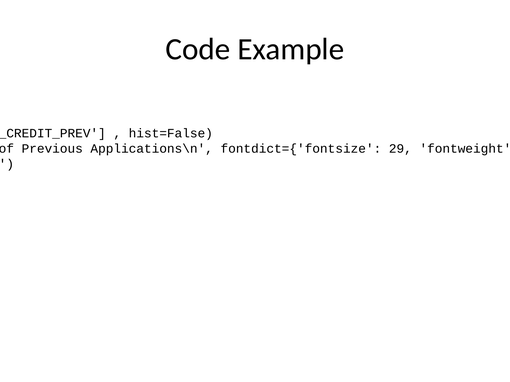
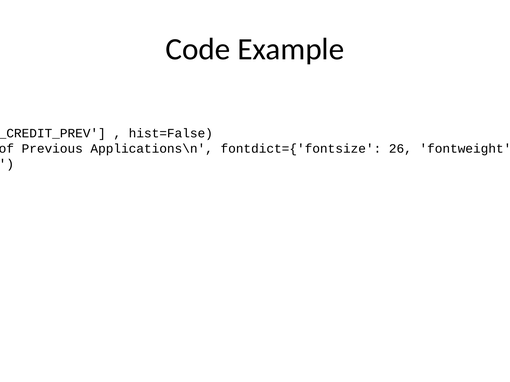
29: 29 -> 26
